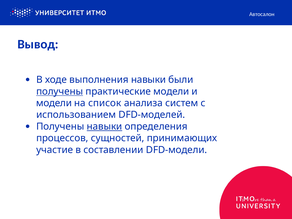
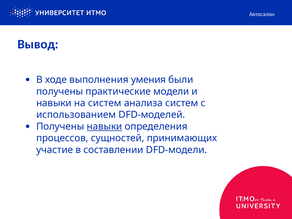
выполнения навыки: навыки -> умения
получены at (60, 91) underline: present -> none
модели at (54, 103): модели -> навыки
на список: список -> систем
